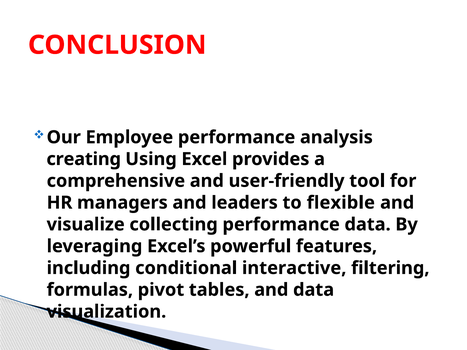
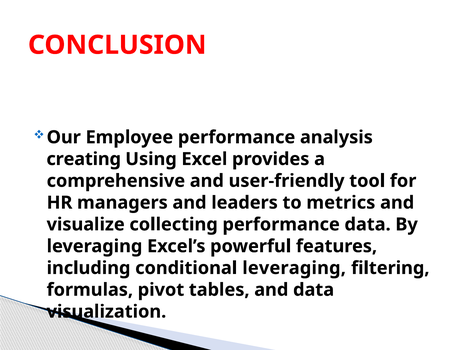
flexible: flexible -> metrics
conditional interactive: interactive -> leveraging
